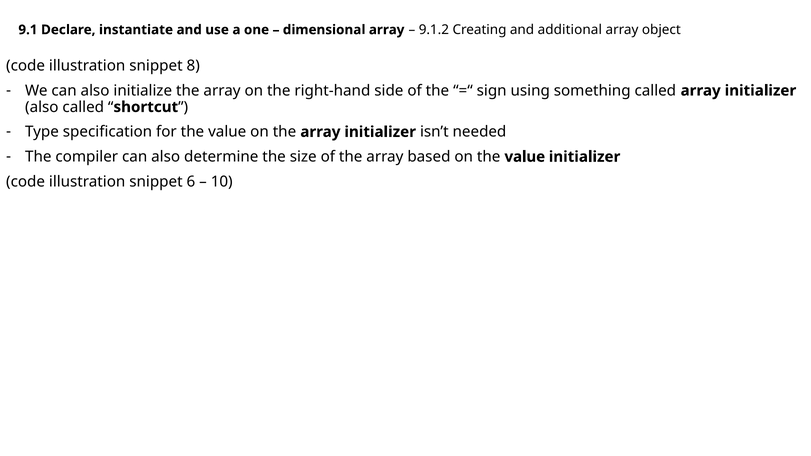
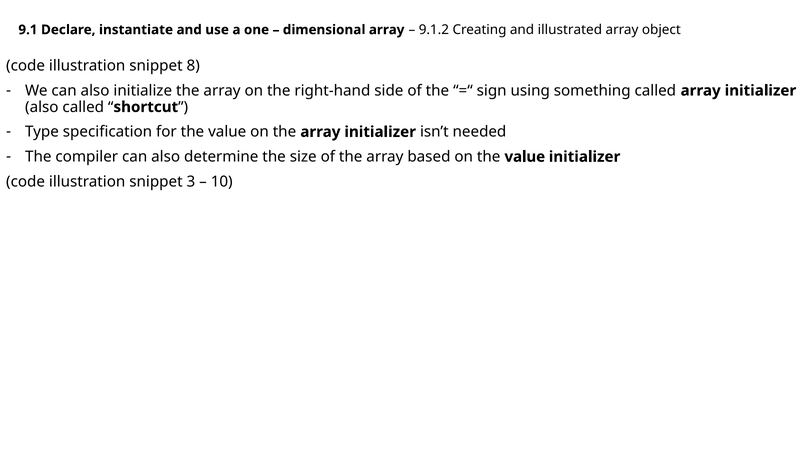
additional: additional -> illustrated
6: 6 -> 3
